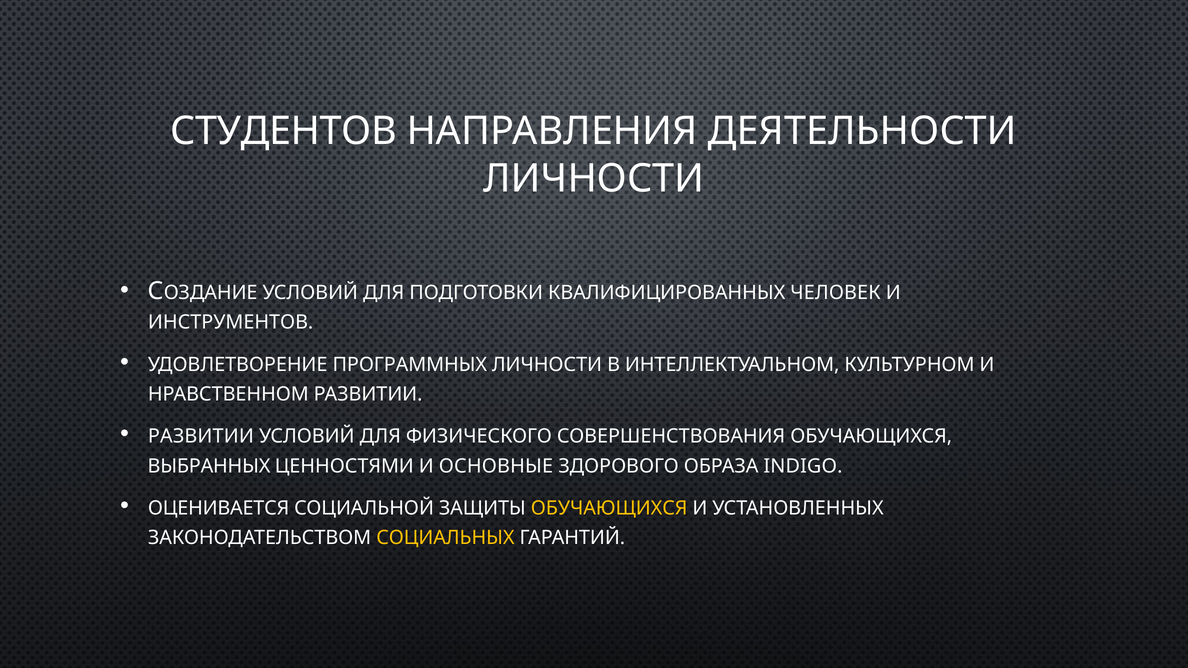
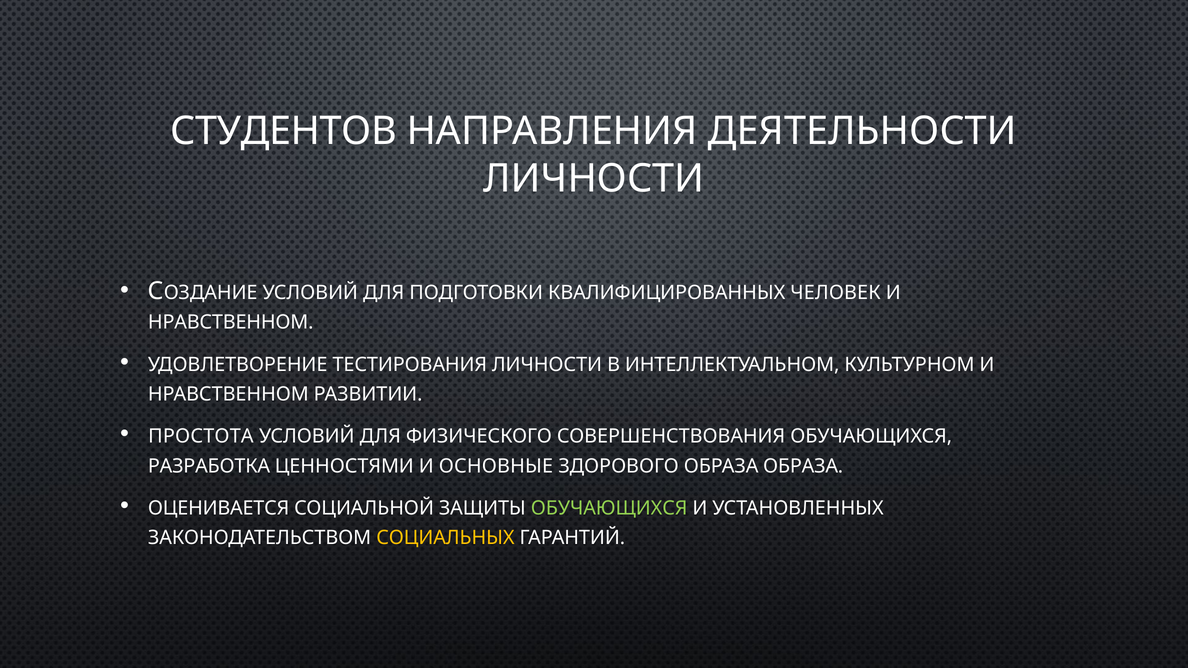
ИНСТРУМЕНТОВ at (231, 322): ИНСТРУМЕНТОВ -> НРАВСТВЕННОМ
ПРОГРАММНЫХ: ПРОГРАММНЫХ -> ТЕСТИРОВАНИЯ
РАЗВИТИИ at (201, 436): РАЗВИТИИ -> ПРОСТОТА
ВЫБРАННЫХ: ВЫБРАННЫХ -> РАЗРАБОТКА
ОБРАЗА INDIGO: INDIGO -> ОБРАЗА
ОБУЧАЮЩИХСЯ at (609, 508) colour: yellow -> light green
